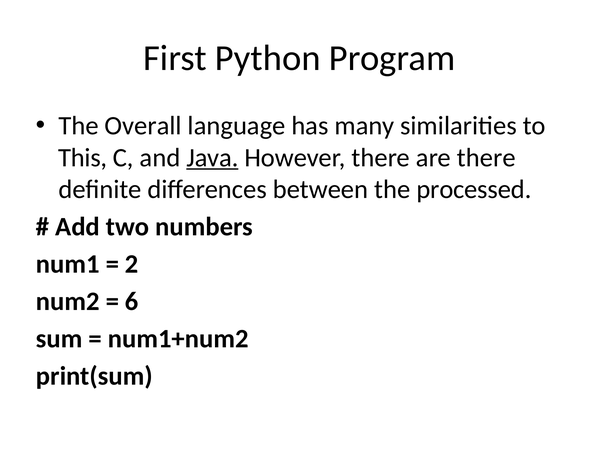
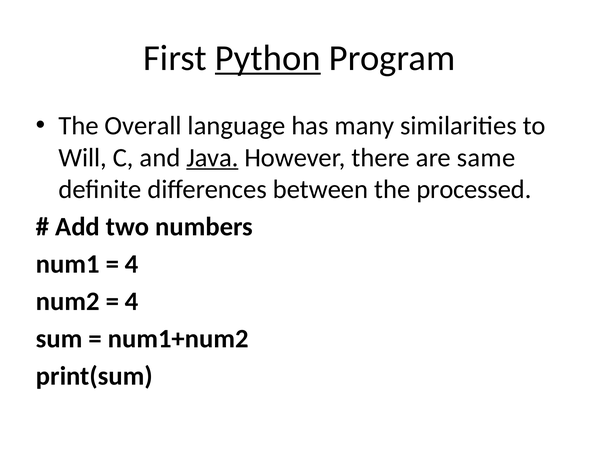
Python underline: none -> present
This: This -> Will
are there: there -> same
2 at (132, 264): 2 -> 4
6 at (132, 302): 6 -> 4
